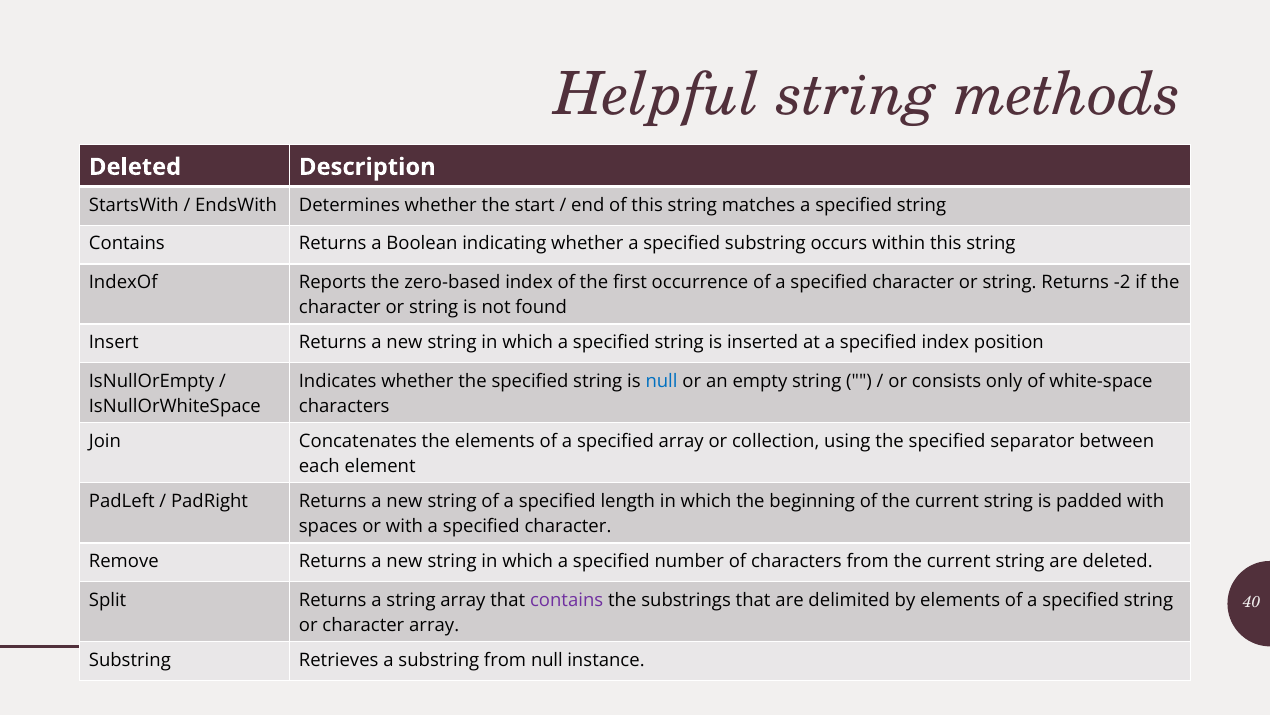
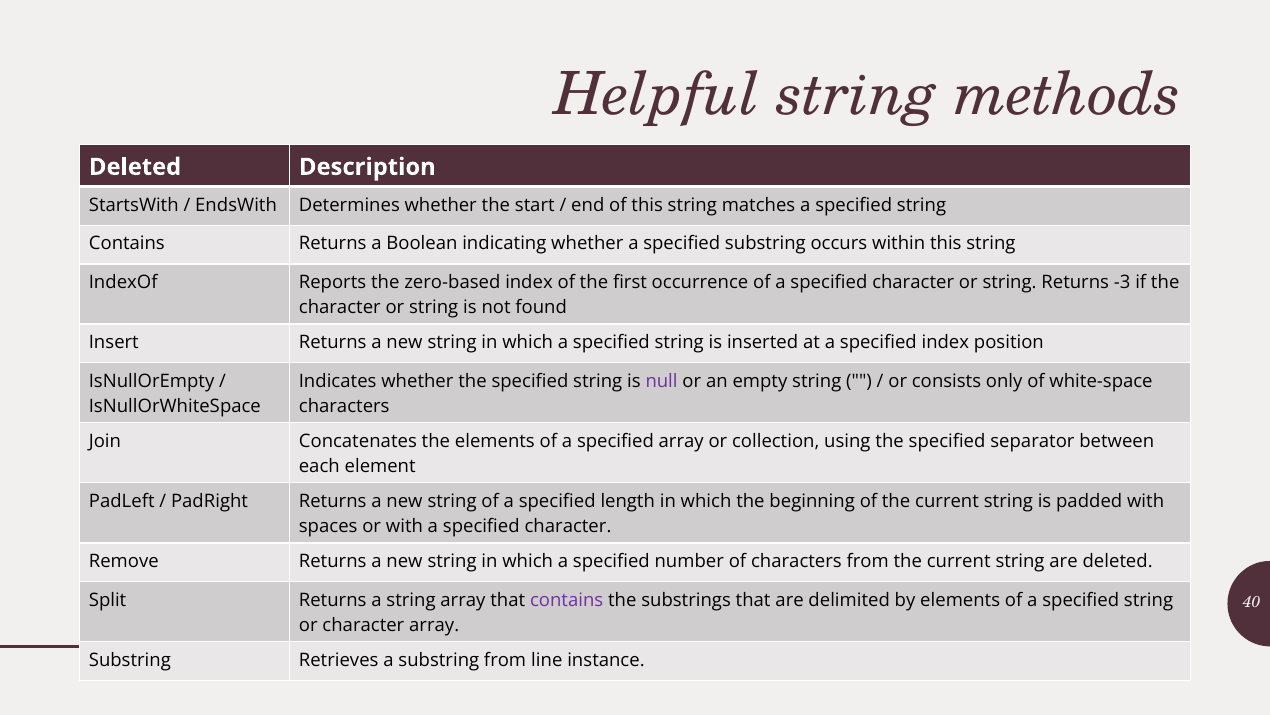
-2: -2 -> -3
null at (662, 381) colour: blue -> purple
from null: null -> line
